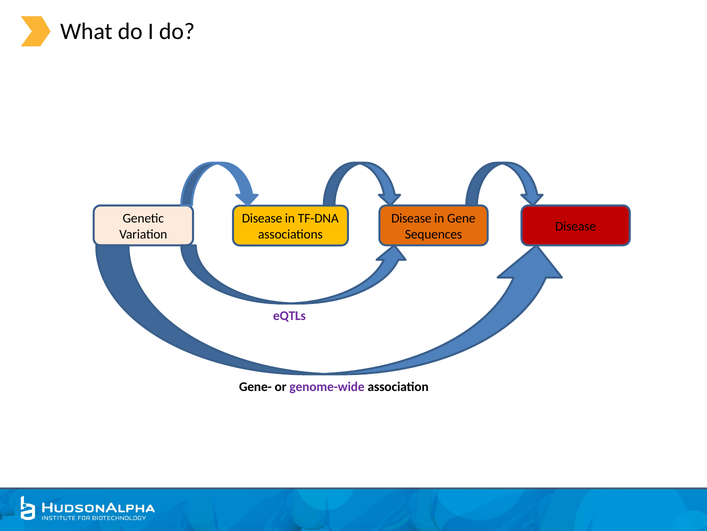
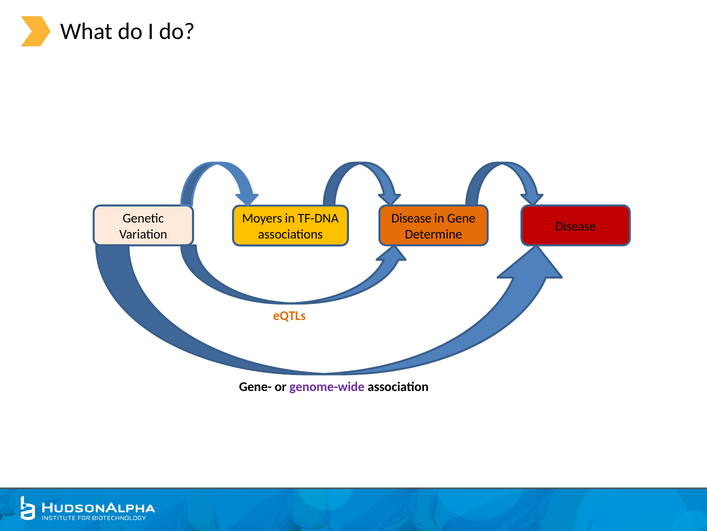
Disease at (262, 218): Disease -> Moyers
Sequences: Sequences -> Determine
eQTLs colour: purple -> orange
